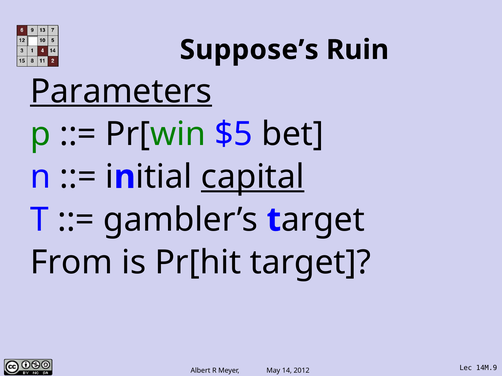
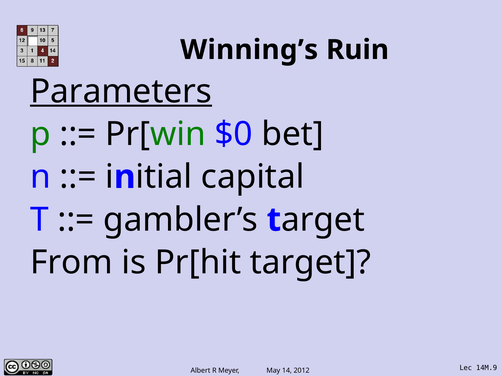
Suppose’s: Suppose’s -> Winning’s
$5: $5 -> $0
capital underline: present -> none
